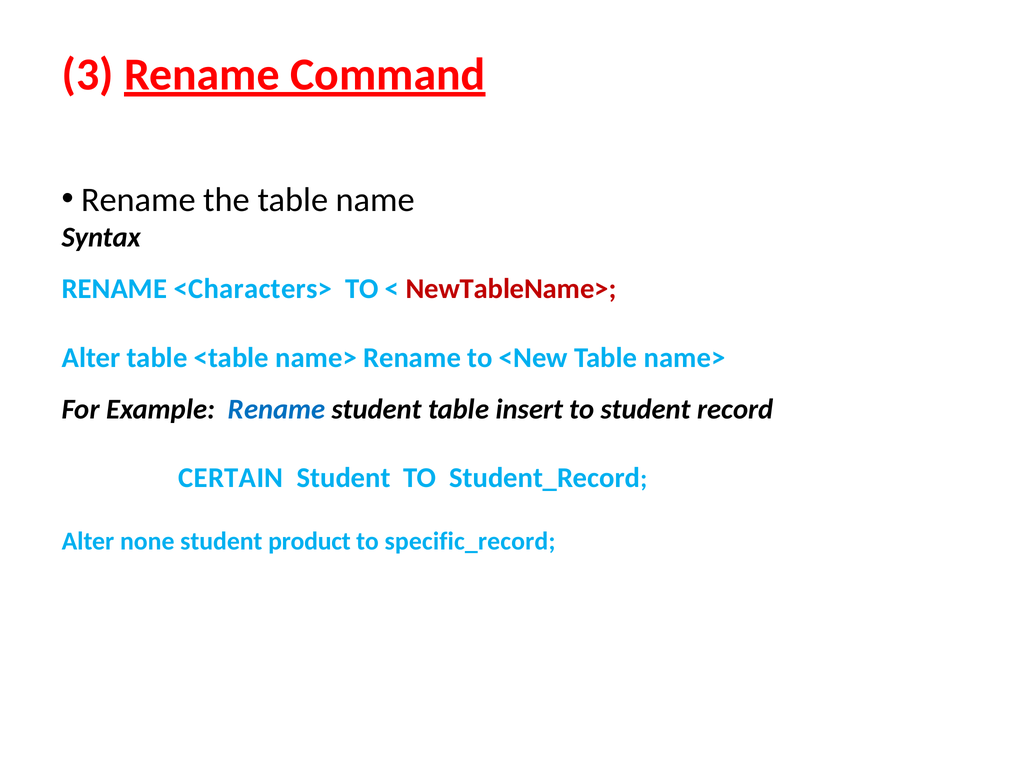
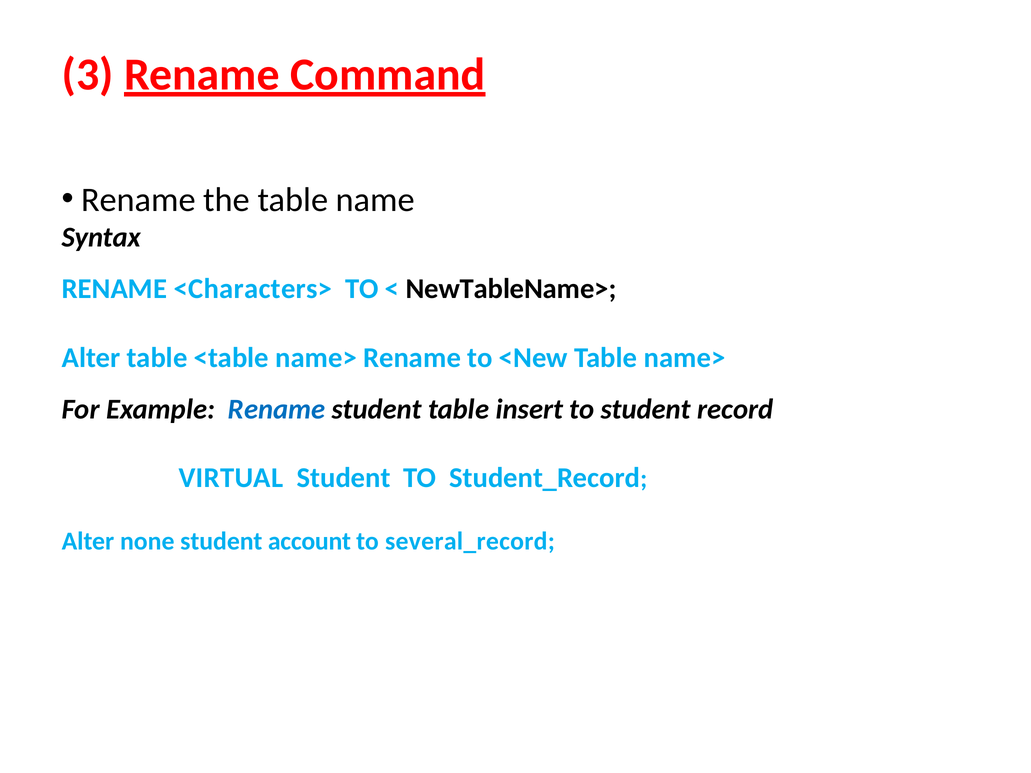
NewTableName> colour: red -> black
CERTAIN: CERTAIN -> VIRTUAL
product: product -> account
specific_record: specific_record -> several_record
